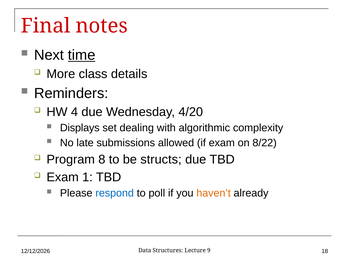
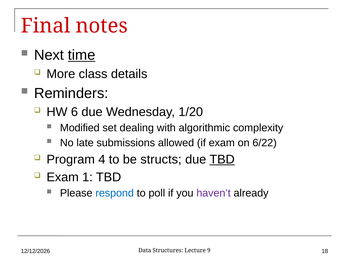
4: 4 -> 6
4/20: 4/20 -> 1/20
Displays: Displays -> Modified
8/22: 8/22 -> 6/22
8: 8 -> 4
TBD at (222, 159) underline: none -> present
haven’t colour: orange -> purple
